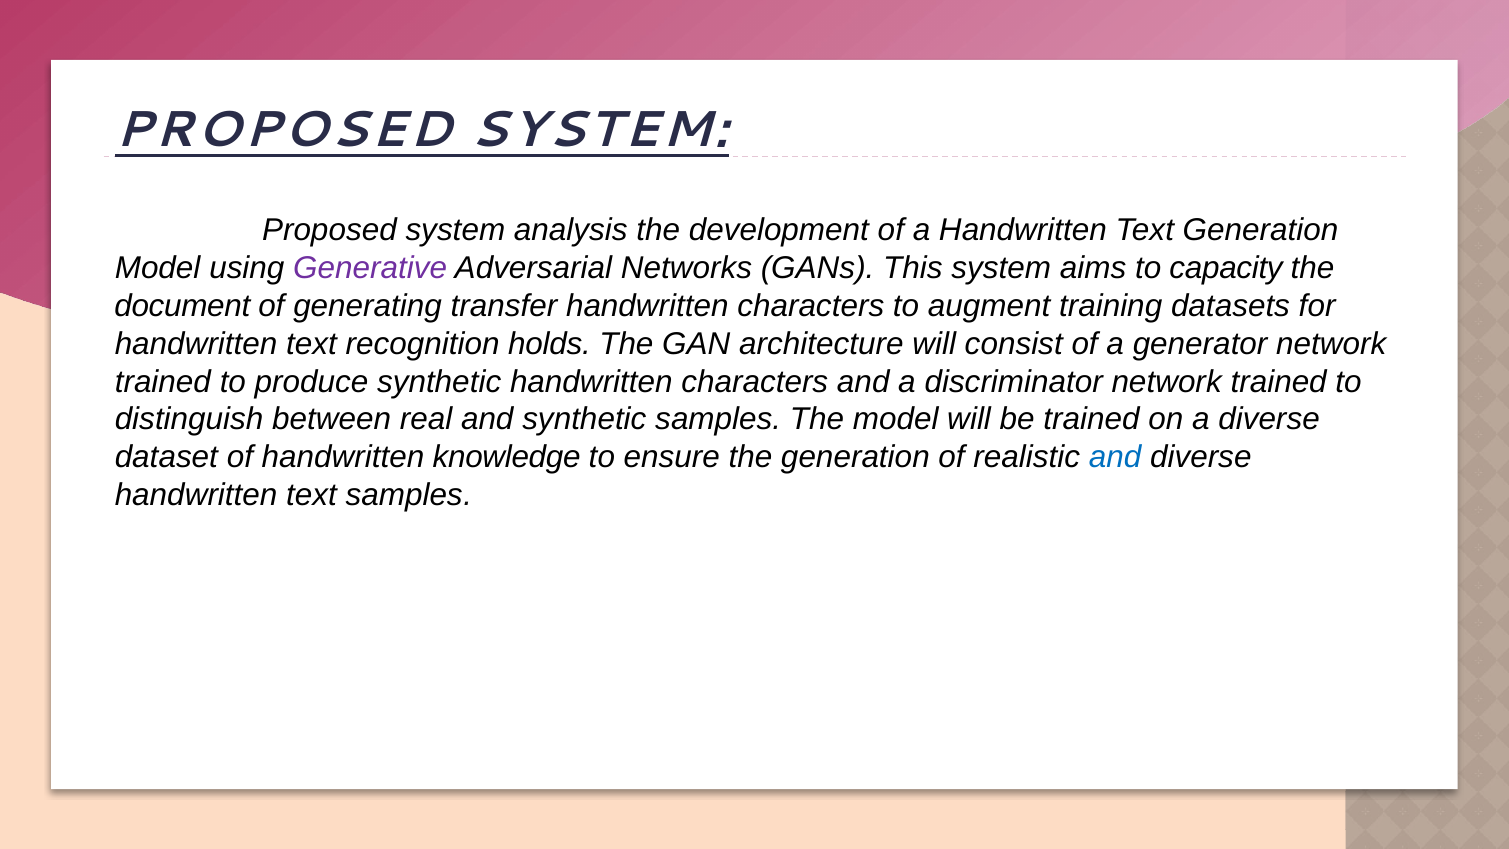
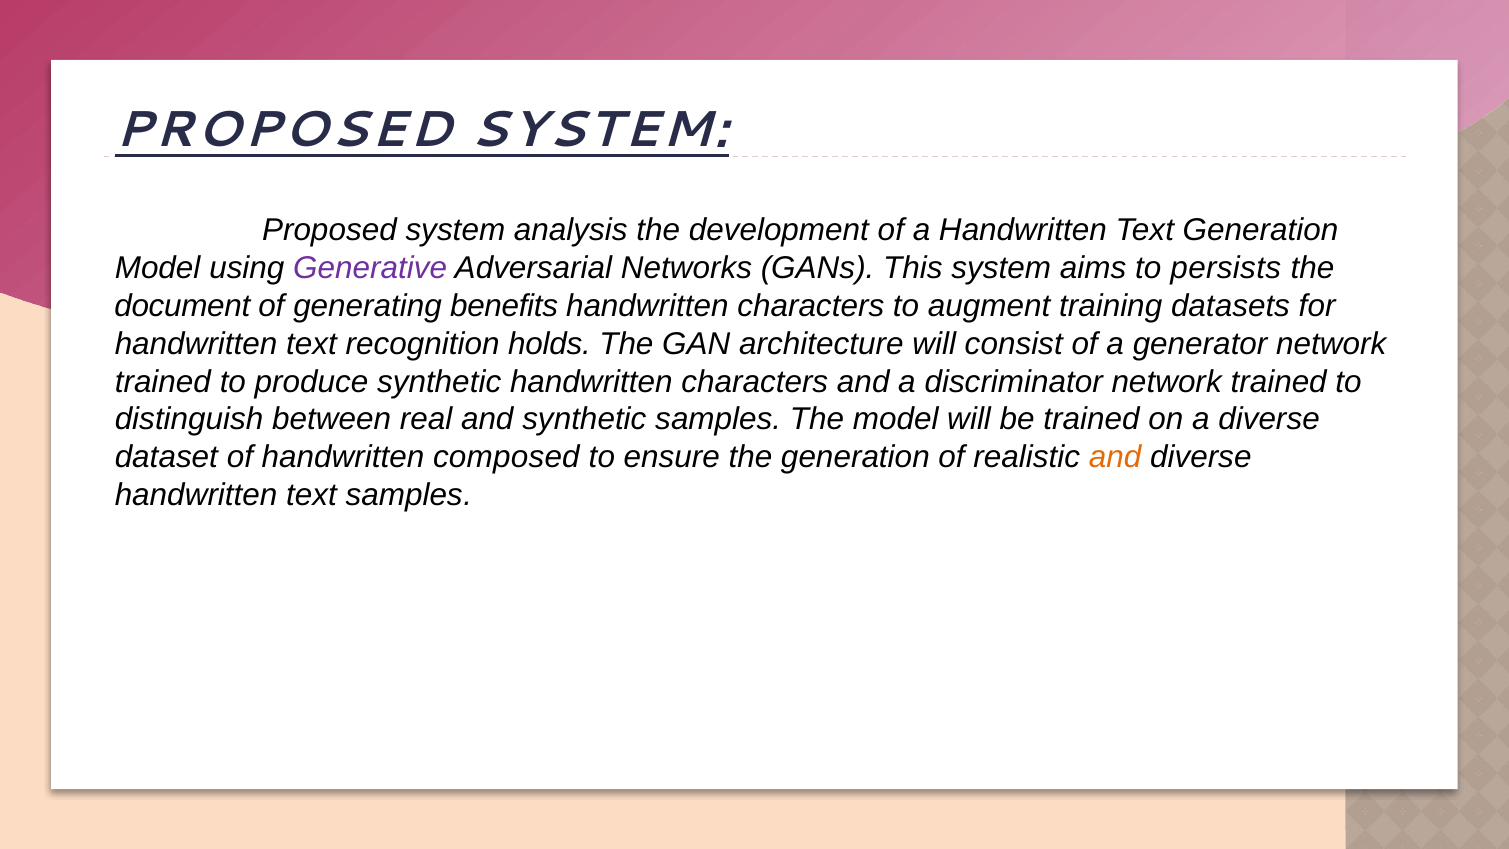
capacity: capacity -> persists
transfer: transfer -> benefits
knowledge: knowledge -> composed
and at (1115, 457) colour: blue -> orange
